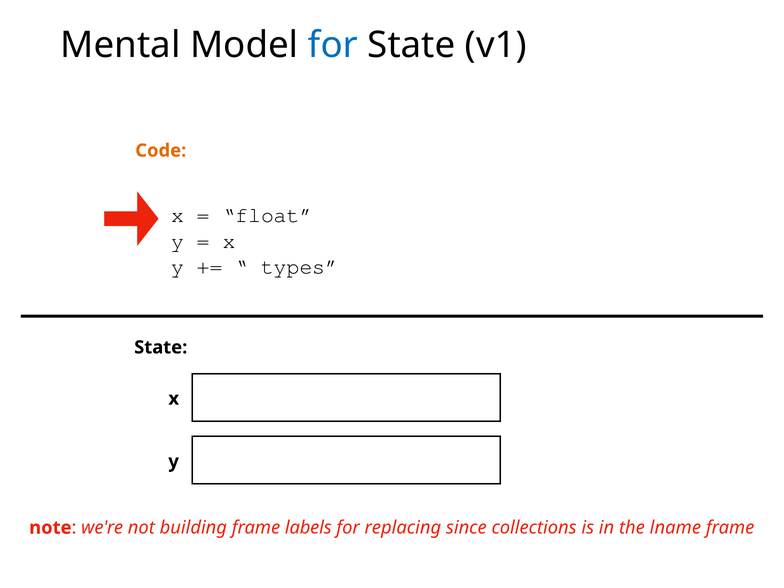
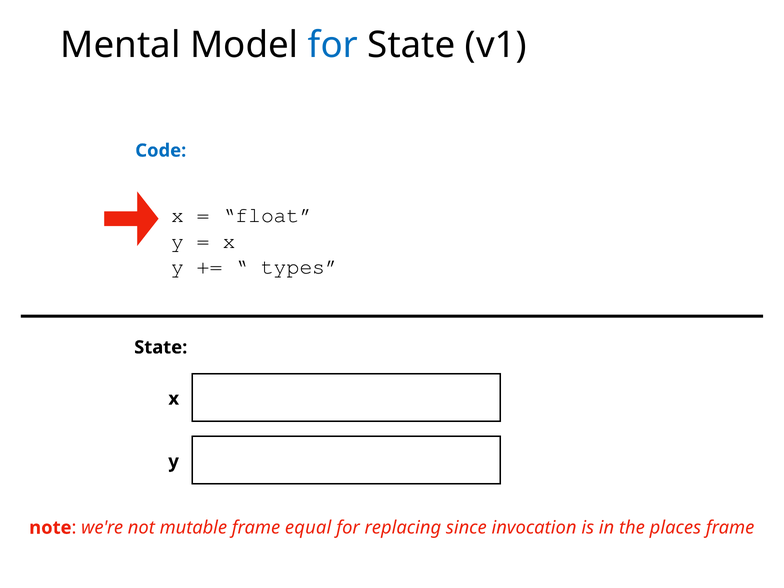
Code colour: orange -> blue
building: building -> mutable
labels: labels -> equal
collections: collections -> invocation
lname: lname -> places
